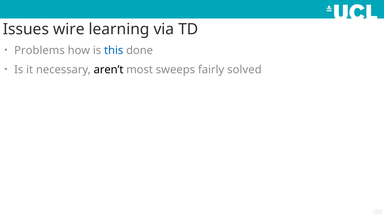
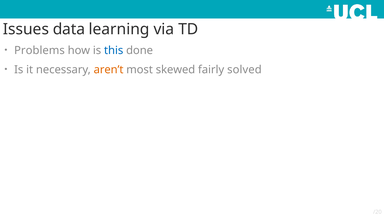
wire: wire -> data
aren’t colour: black -> orange
sweeps: sweeps -> skewed
